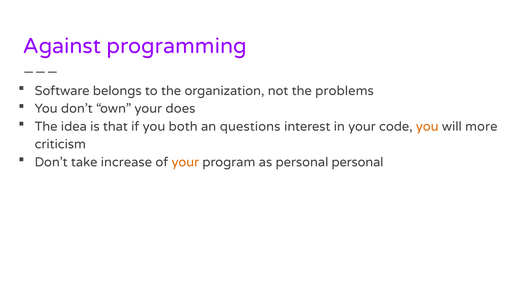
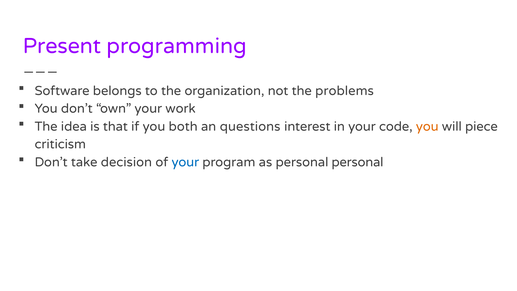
Against: Against -> Present
does: does -> work
more: more -> piece
increase: increase -> decision
your at (185, 162) colour: orange -> blue
